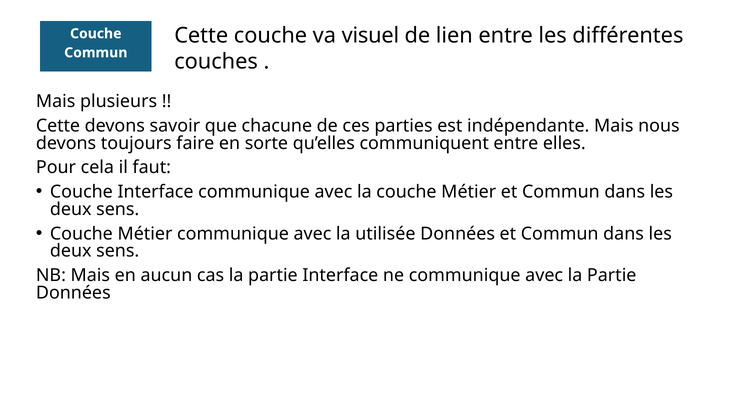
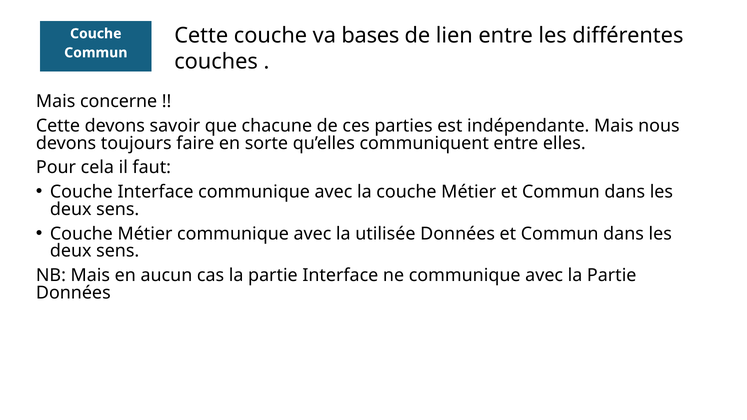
visuel: visuel -> bases
plusieurs: plusieurs -> concerne
